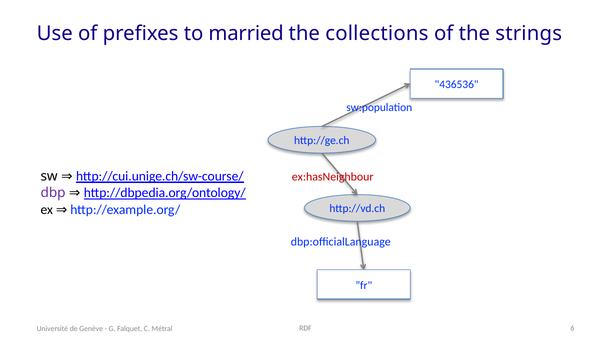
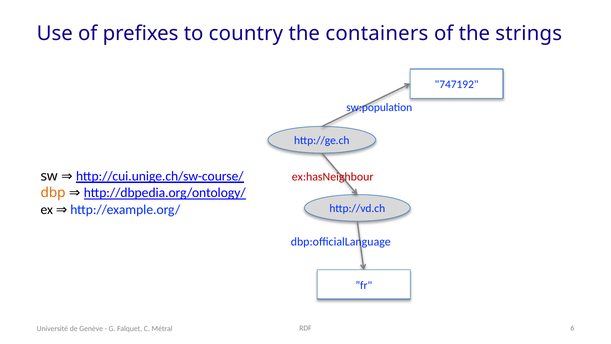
married: married -> country
collections: collections -> containers
436536: 436536 -> 747192
dbp colour: purple -> orange
